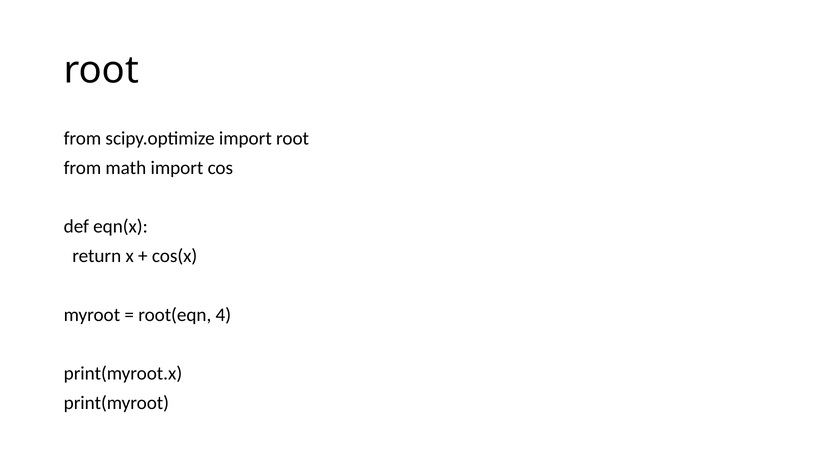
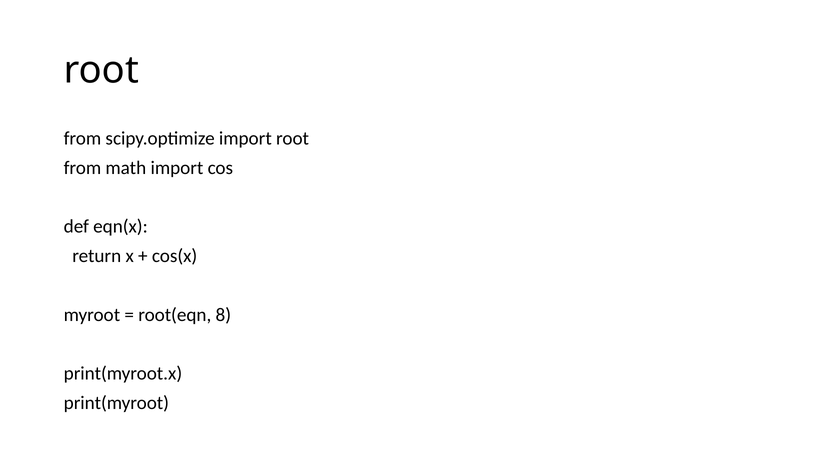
4: 4 -> 8
